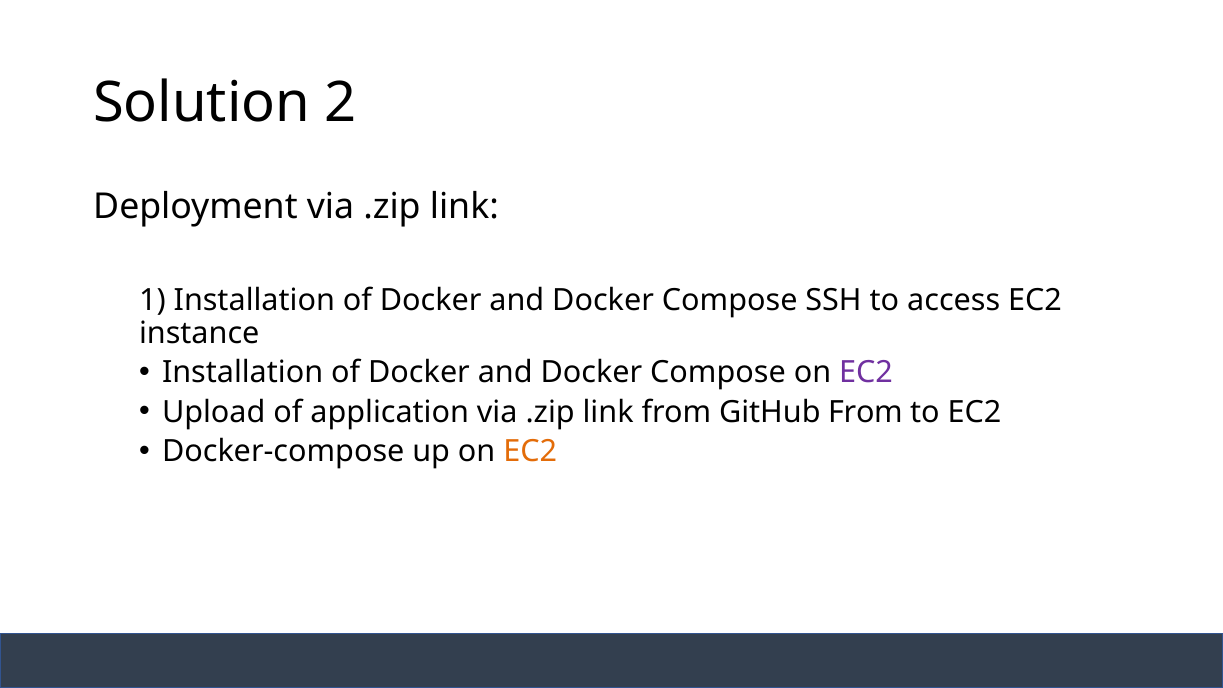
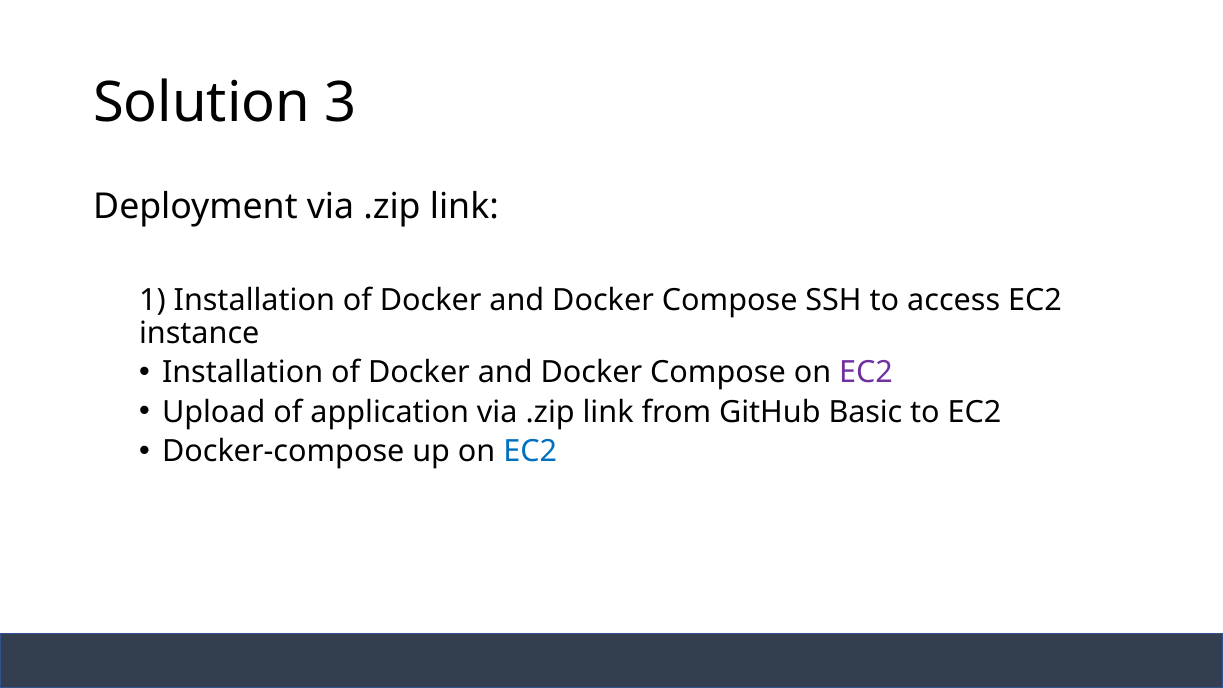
2: 2 -> 3
GitHub From: From -> Basic
EC2 at (530, 451) colour: orange -> blue
